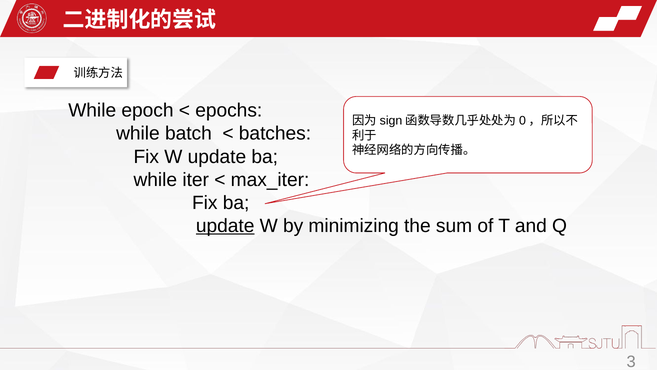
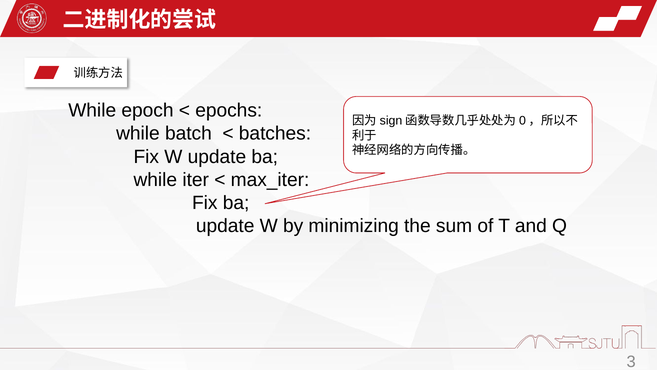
update at (225, 226) underline: present -> none
